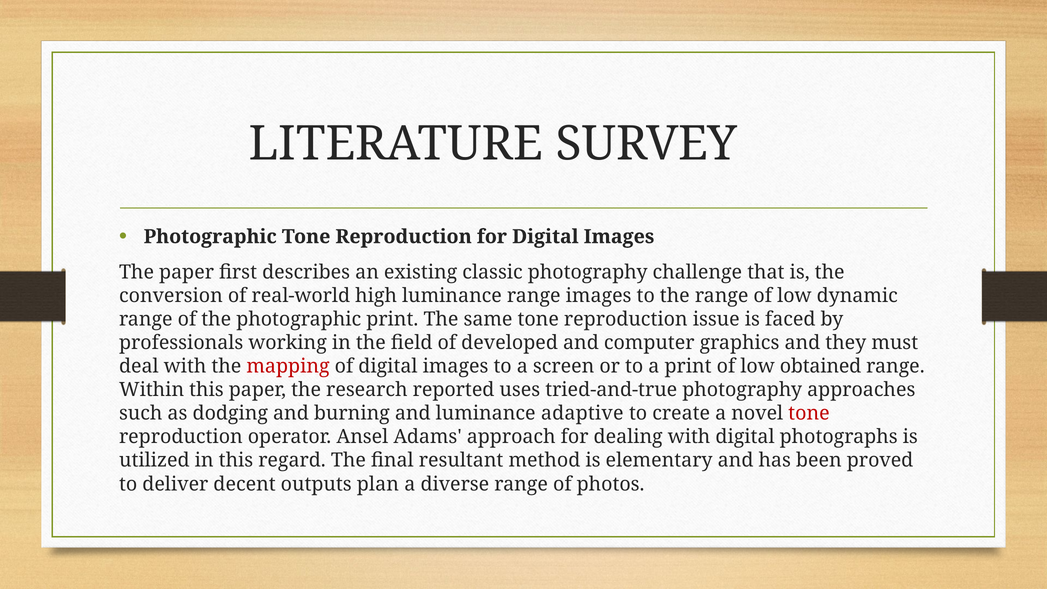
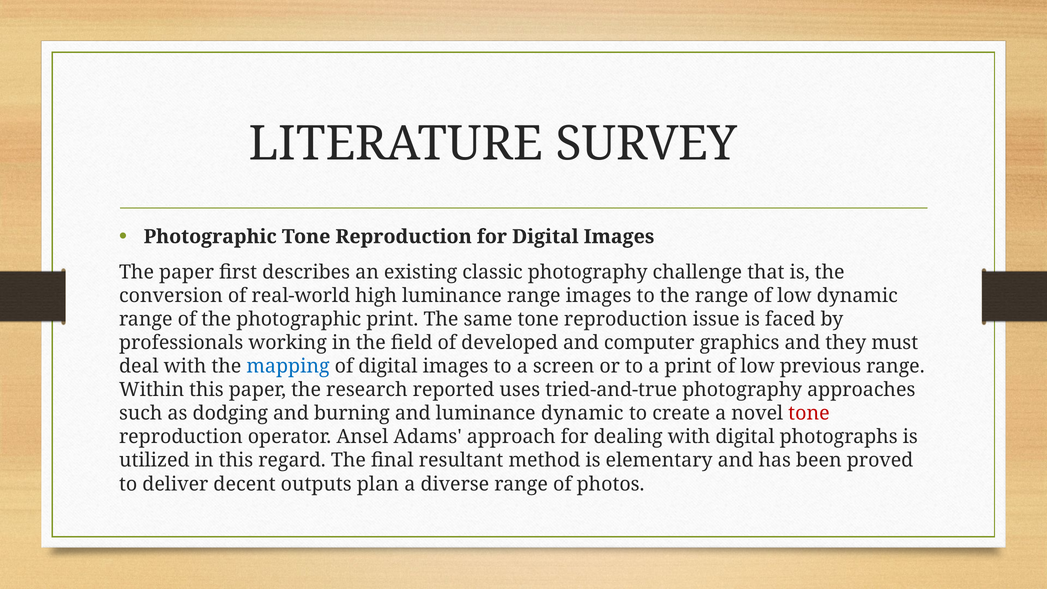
mapping colour: red -> blue
obtained: obtained -> previous
luminance adaptive: adaptive -> dynamic
